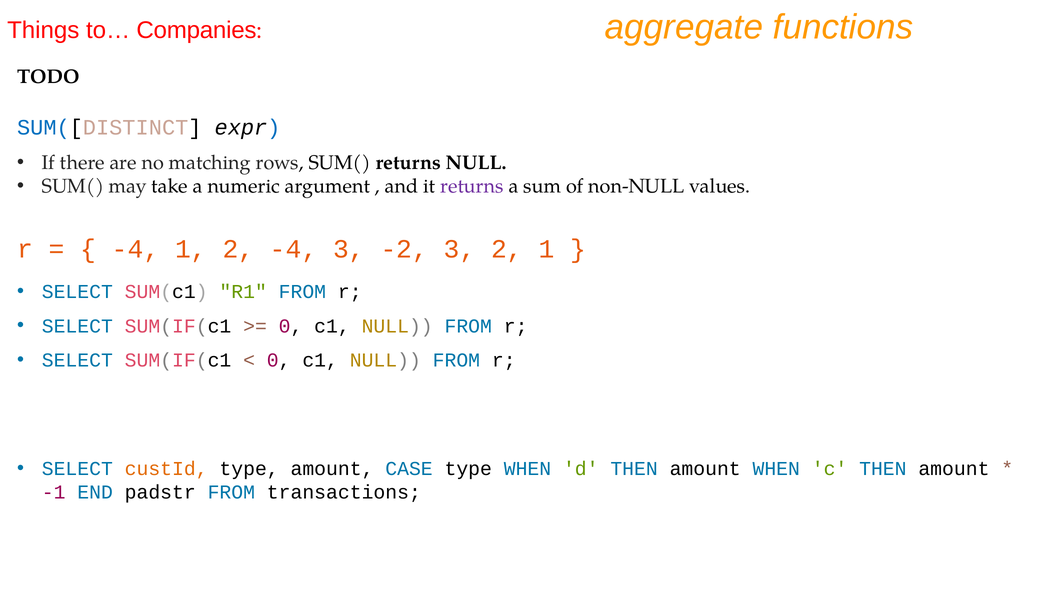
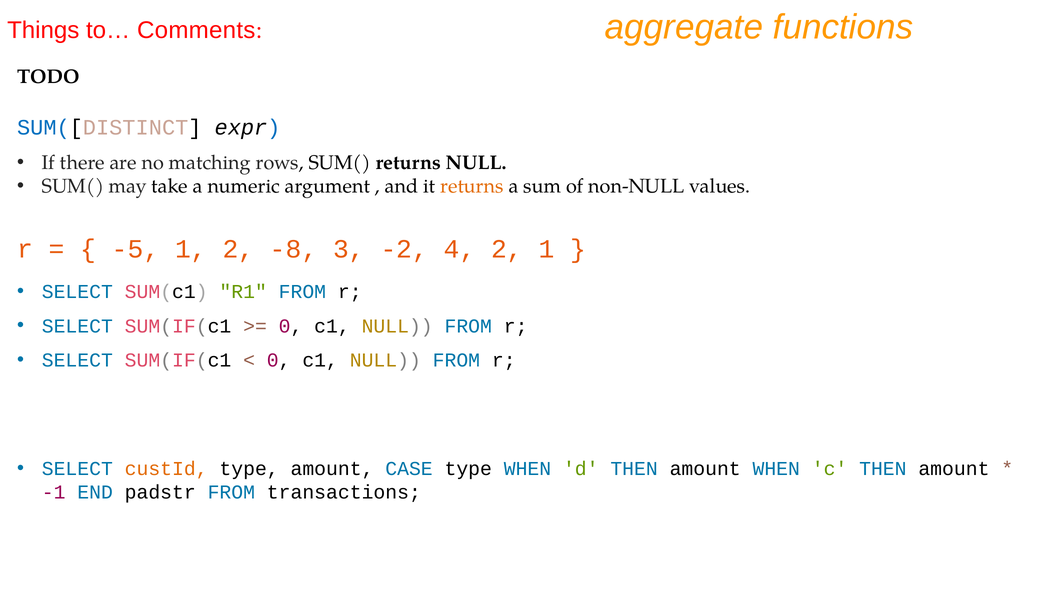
Companies: Companies -> Comments
returns at (472, 186) colour: purple -> orange
-4 at (136, 249): -4 -> -5
2 -4: -4 -> -8
-2 3: 3 -> 4
